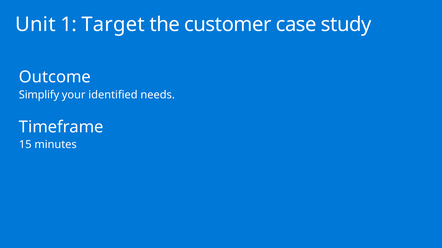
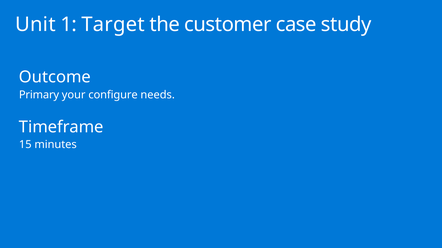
Simplify: Simplify -> Primary
identified: identified -> configure
